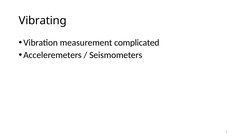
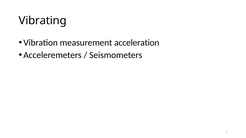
complicated: complicated -> acceleration
